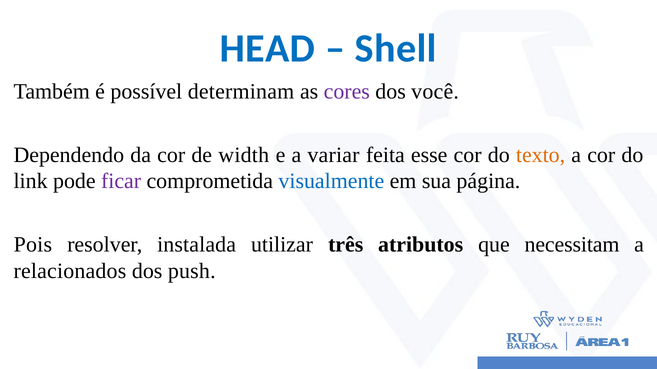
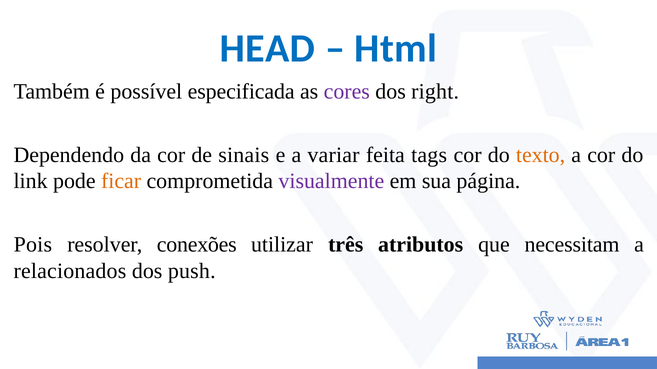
Shell: Shell -> Html
determinam: determinam -> especificada
você: você -> right
width: width -> sinais
esse: esse -> tags
ficar colour: purple -> orange
visualmente colour: blue -> purple
instalada: instalada -> conexões
